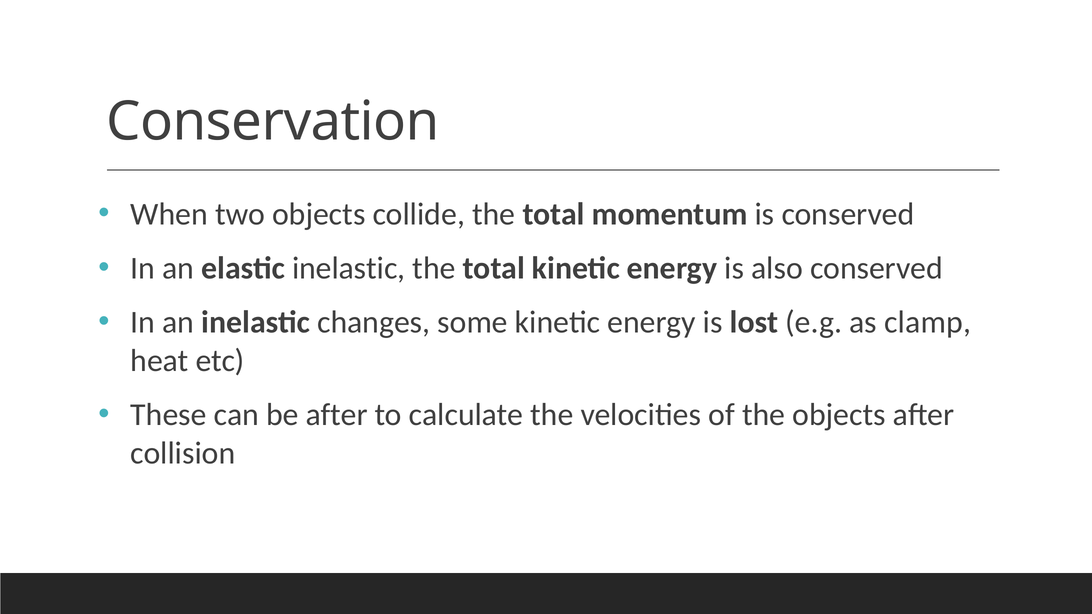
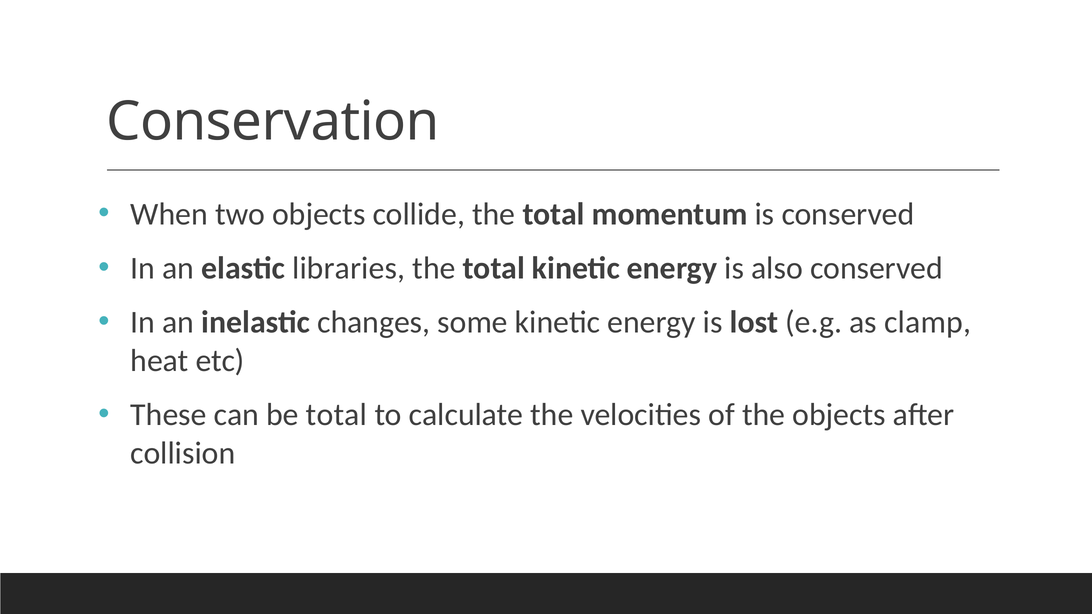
elastic inelastic: inelastic -> libraries
be after: after -> total
